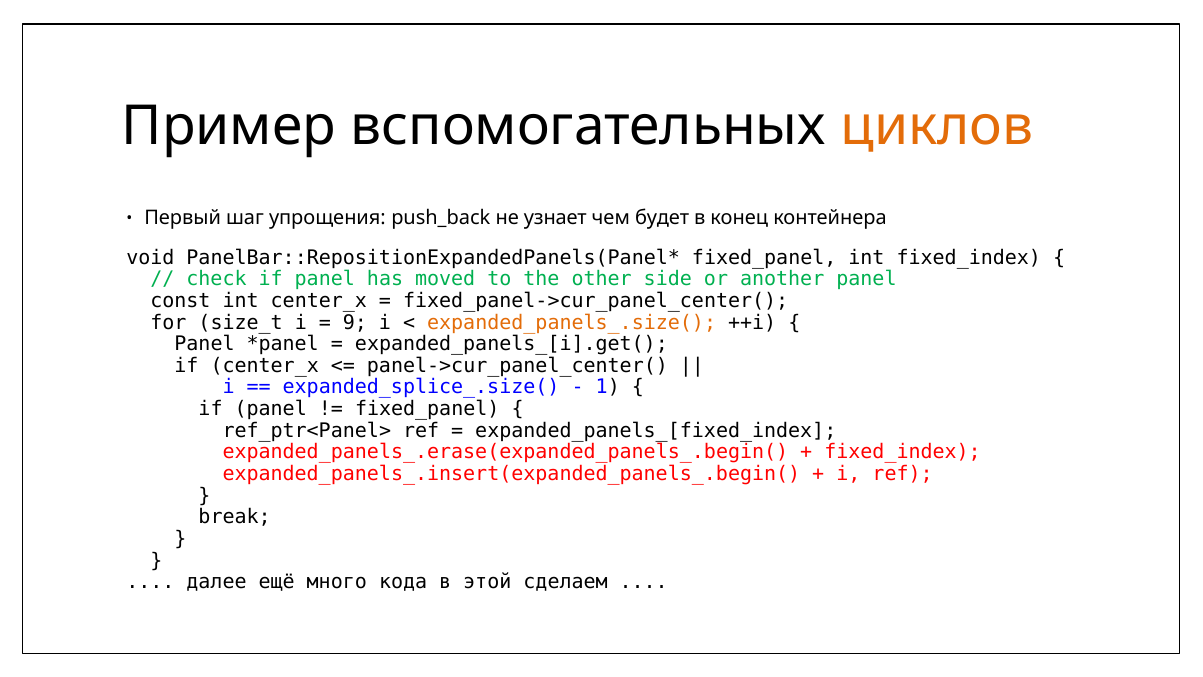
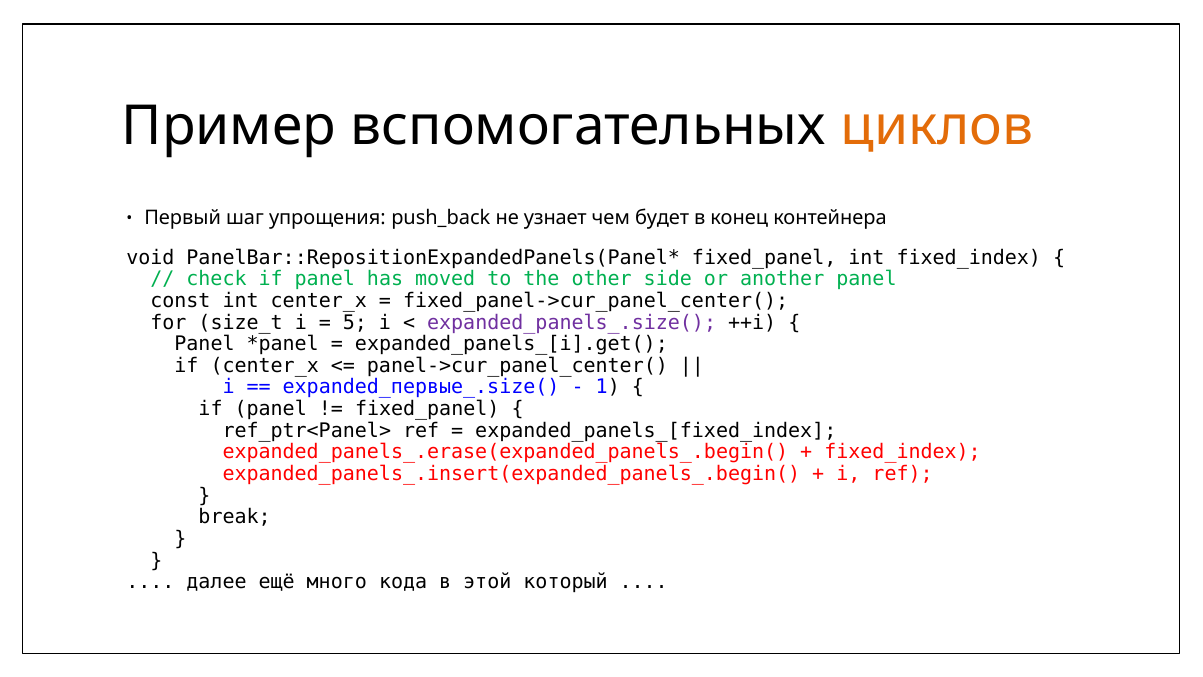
9: 9 -> 5
expanded_panels_.size( colour: orange -> purple
expanded_splice_.size(: expanded_splice_.size( -> expanded_первые_.size(
сделаем: сделаем -> который
